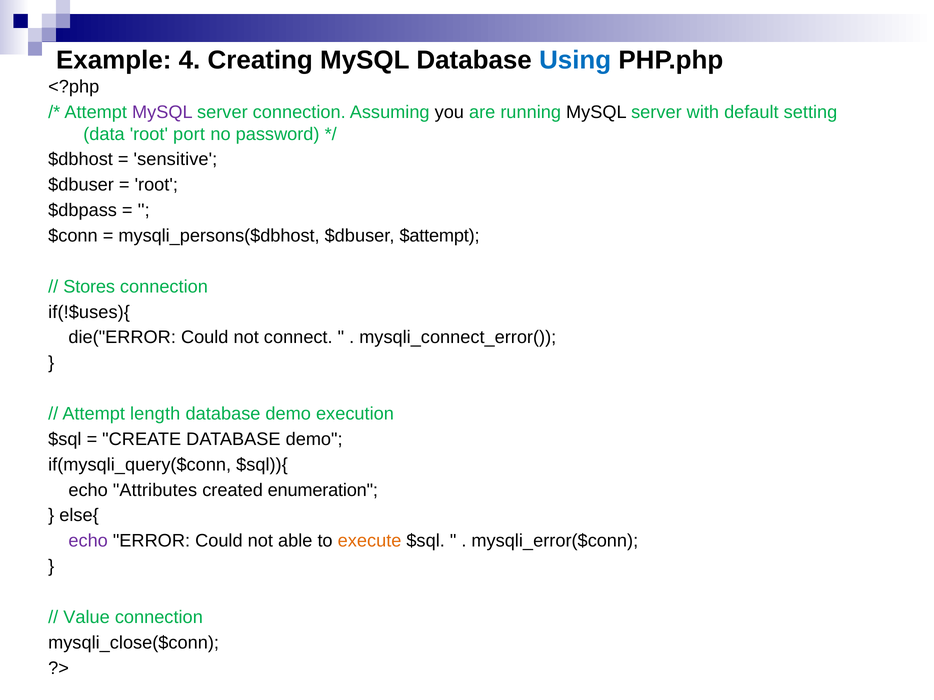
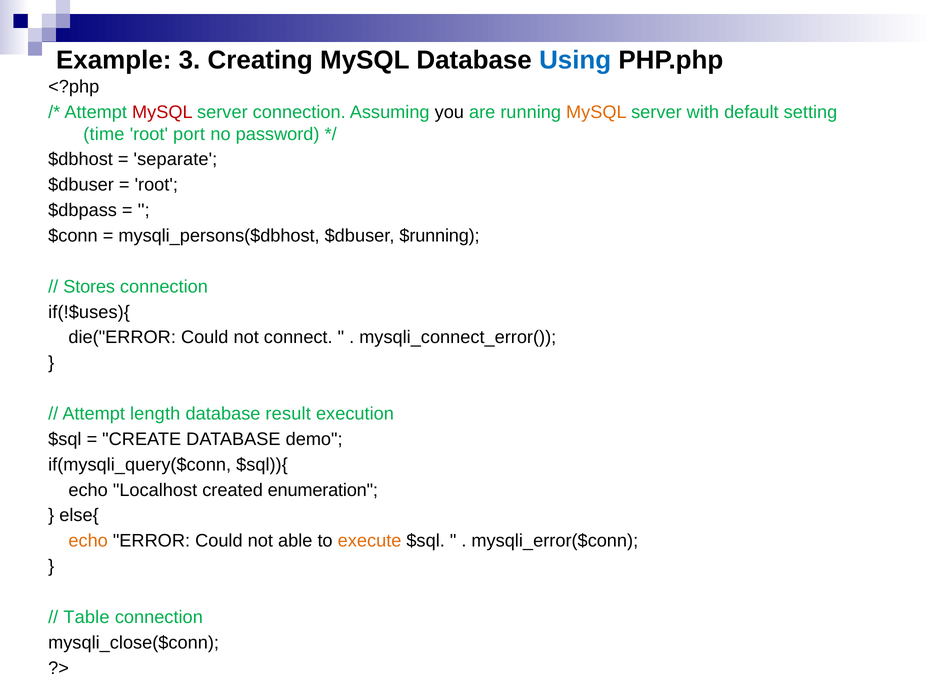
4: 4 -> 3
MySQL at (162, 112) colour: purple -> red
MySQL at (596, 112) colour: black -> orange
data: data -> time
sensitive: sensitive -> separate
$attempt: $attempt -> $running
demo at (288, 414): demo -> result
Attributes: Attributes -> Localhost
echo at (88, 541) colour: purple -> orange
Value: Value -> Table
